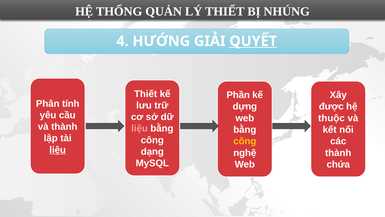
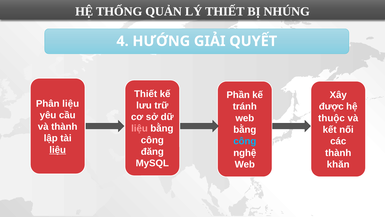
QUYẾT underline: present -> none
Phân tính: tính -> liệu
dựng: dựng -> tránh
công at (245, 141) colour: yellow -> light blue
dạng: dạng -> đăng
chứa: chứa -> khăn
